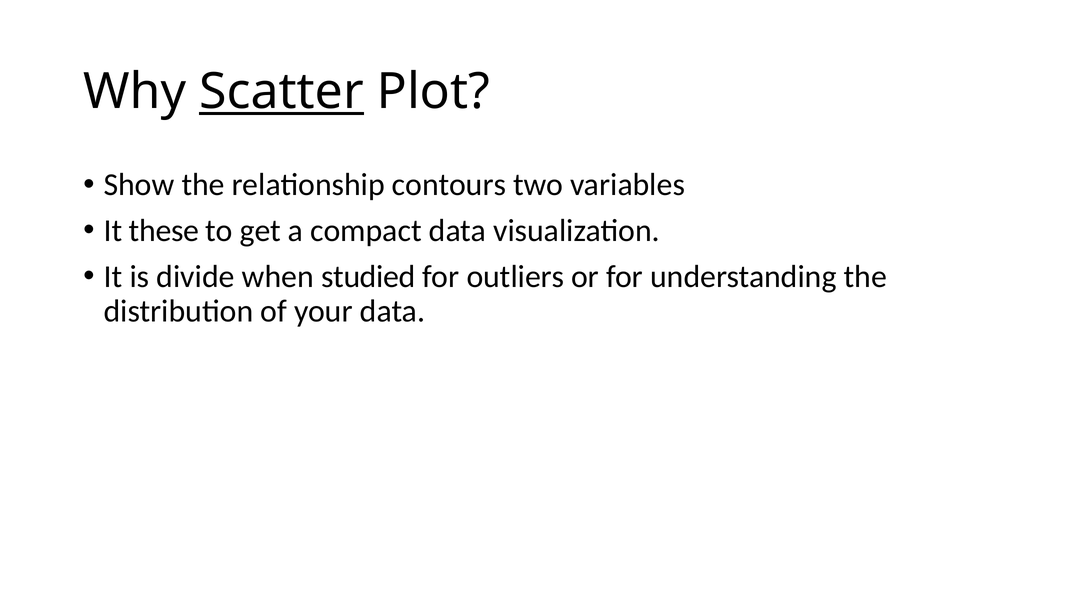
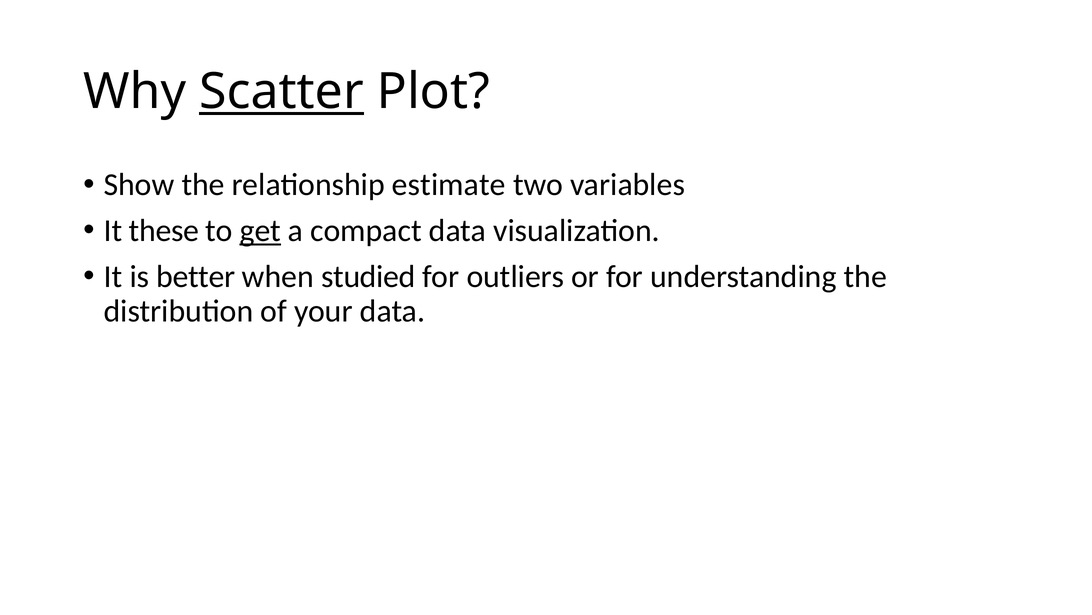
contours: contours -> estimate
get underline: none -> present
divide: divide -> better
